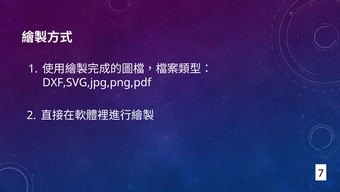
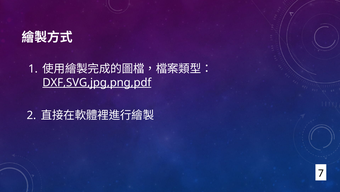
DXF,SVG,jpg,png,pdf underline: none -> present
